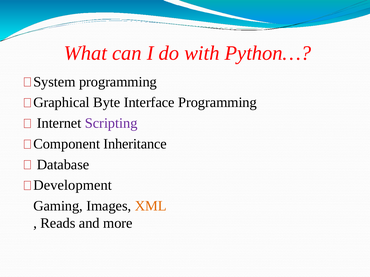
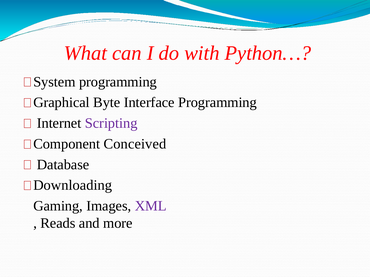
Inheritance: Inheritance -> Conceived
Development: Development -> Downloading
XML colour: orange -> purple
